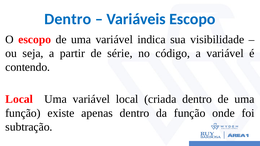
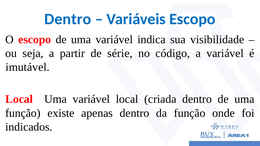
contendo: contendo -> imutável
subtração: subtração -> indicados
